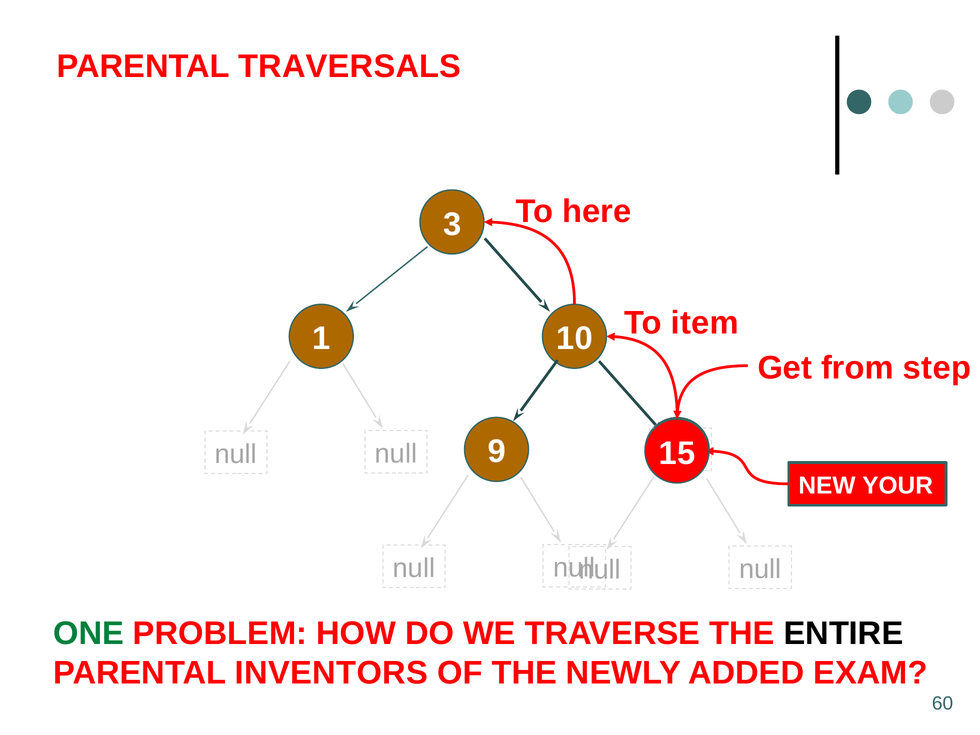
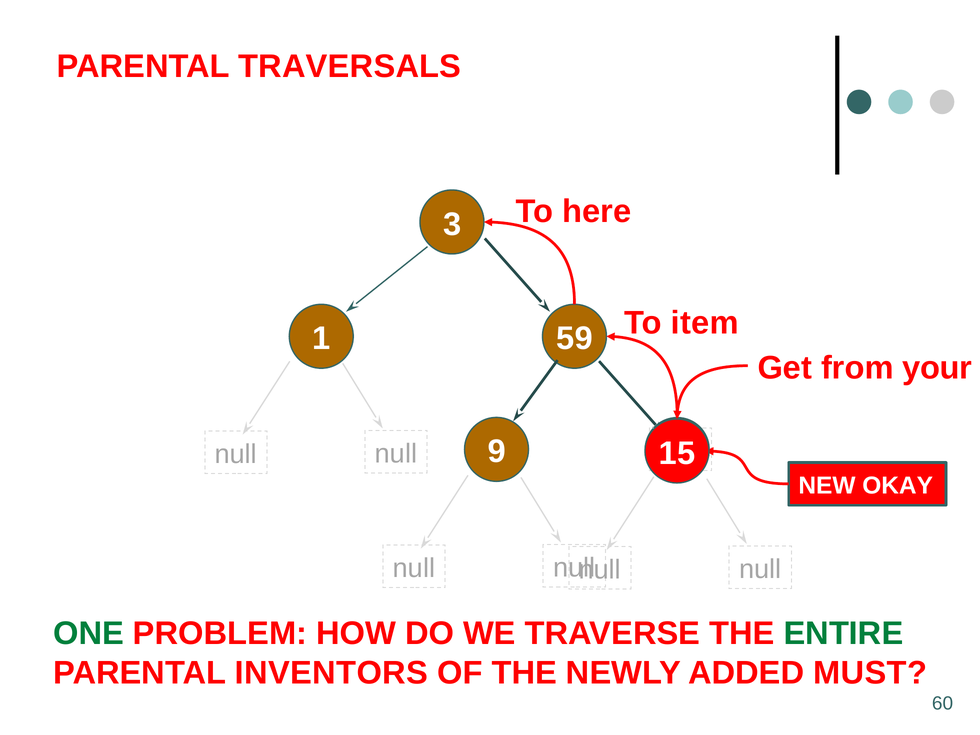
10: 10 -> 59
step: step -> your
YOUR: YOUR -> OKAY
ENTIRE colour: black -> green
EXAM: EXAM -> MUST
